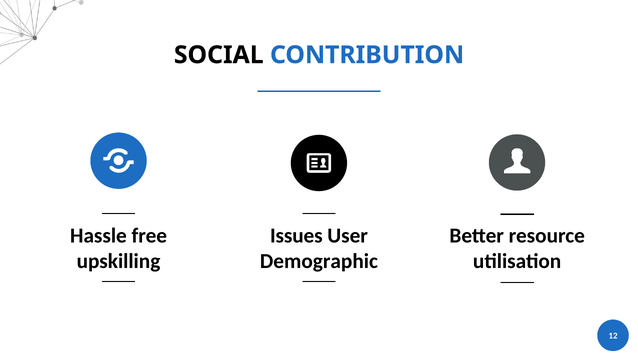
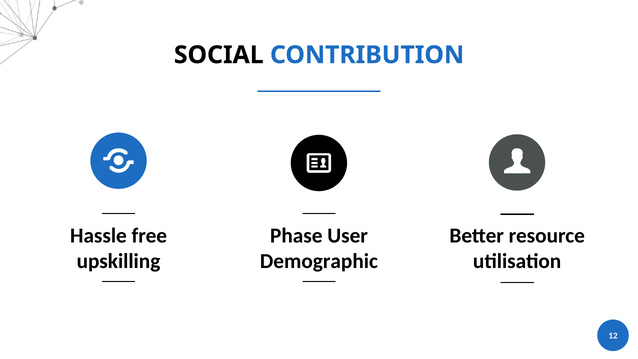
Issues: Issues -> Phase
